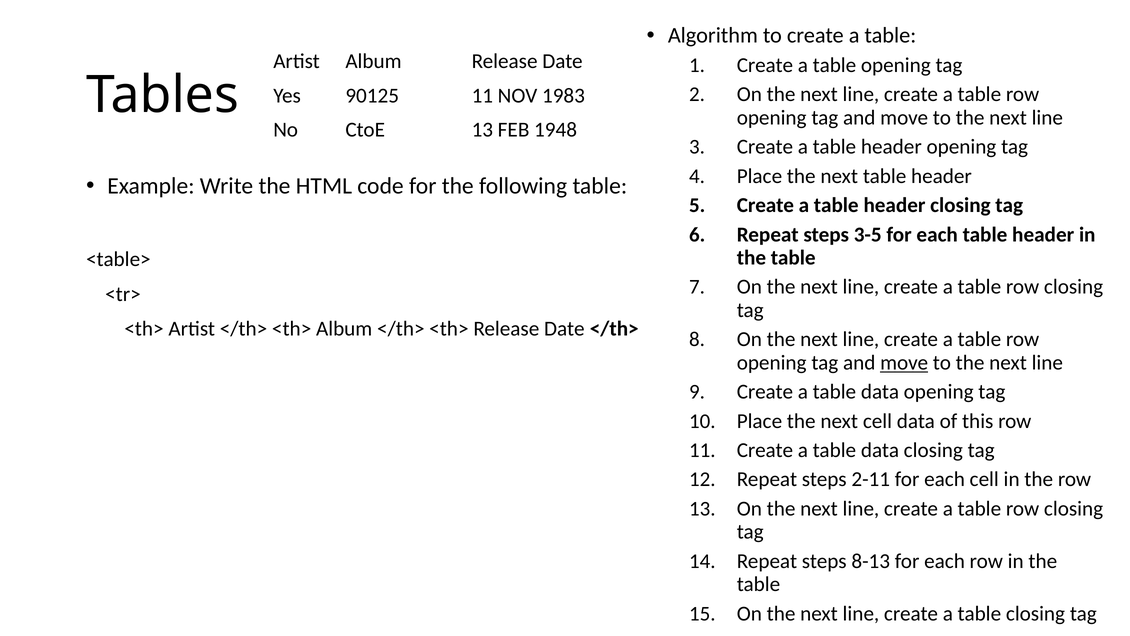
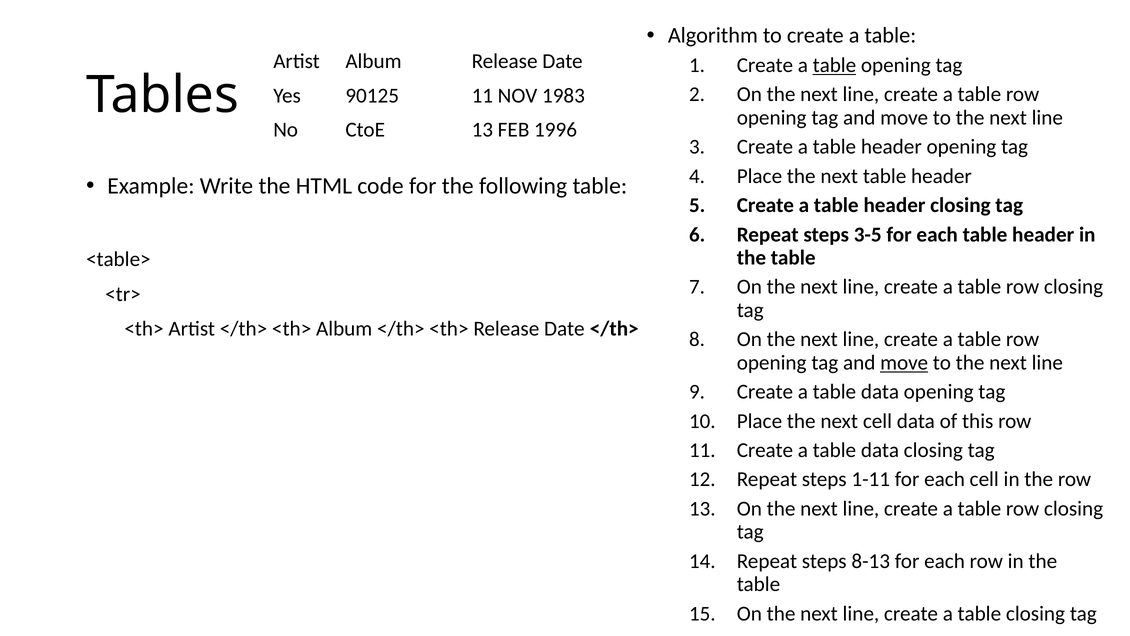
table at (834, 65) underline: none -> present
1948: 1948 -> 1996
2-11: 2-11 -> 1-11
